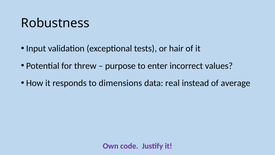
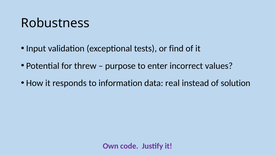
hair: hair -> find
dimensions: dimensions -> information
average: average -> solution
